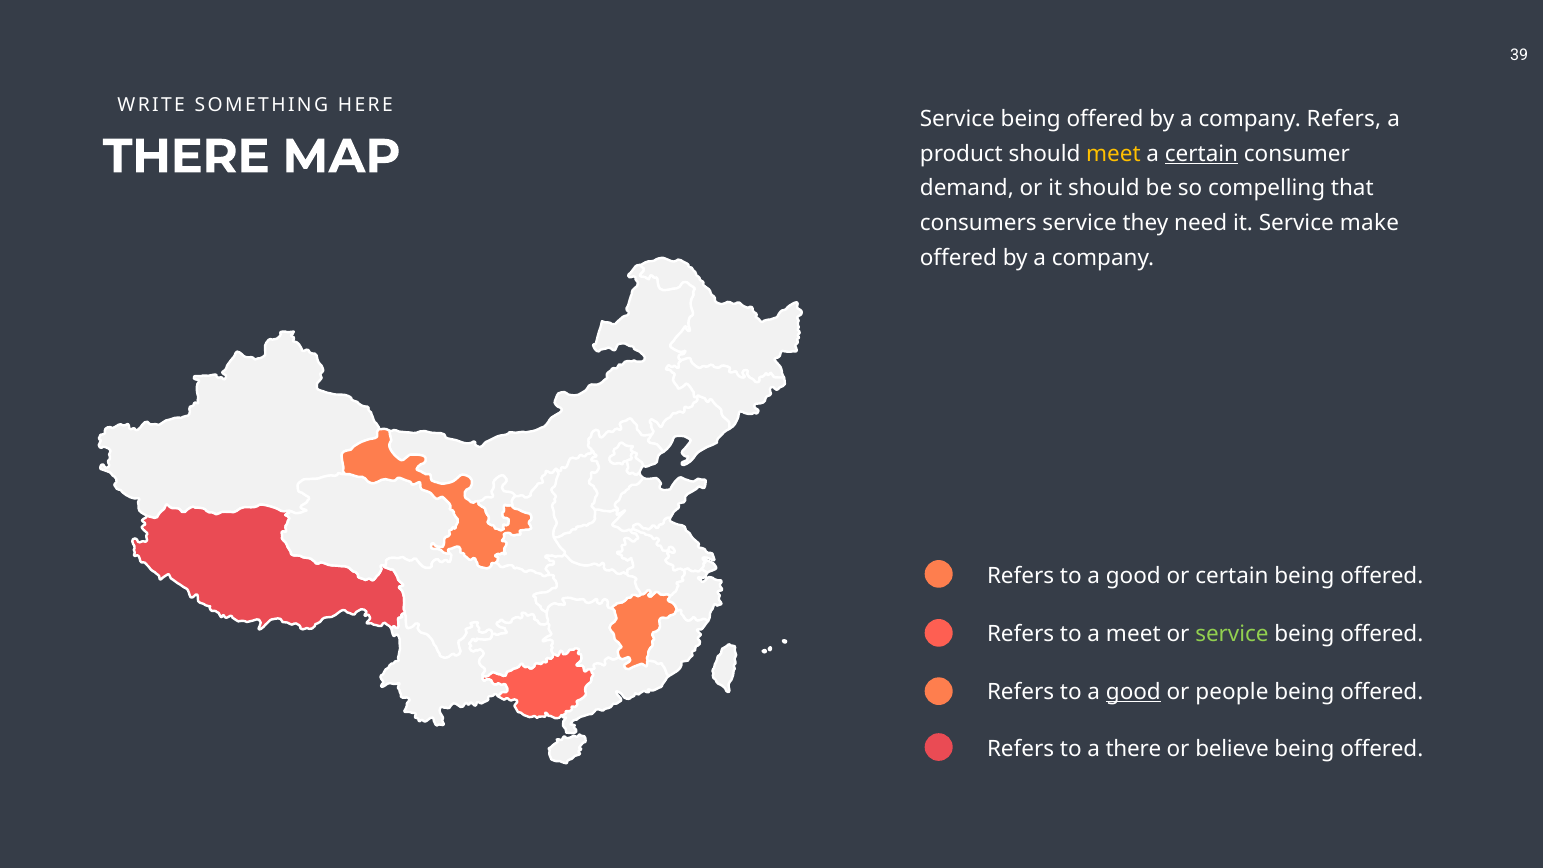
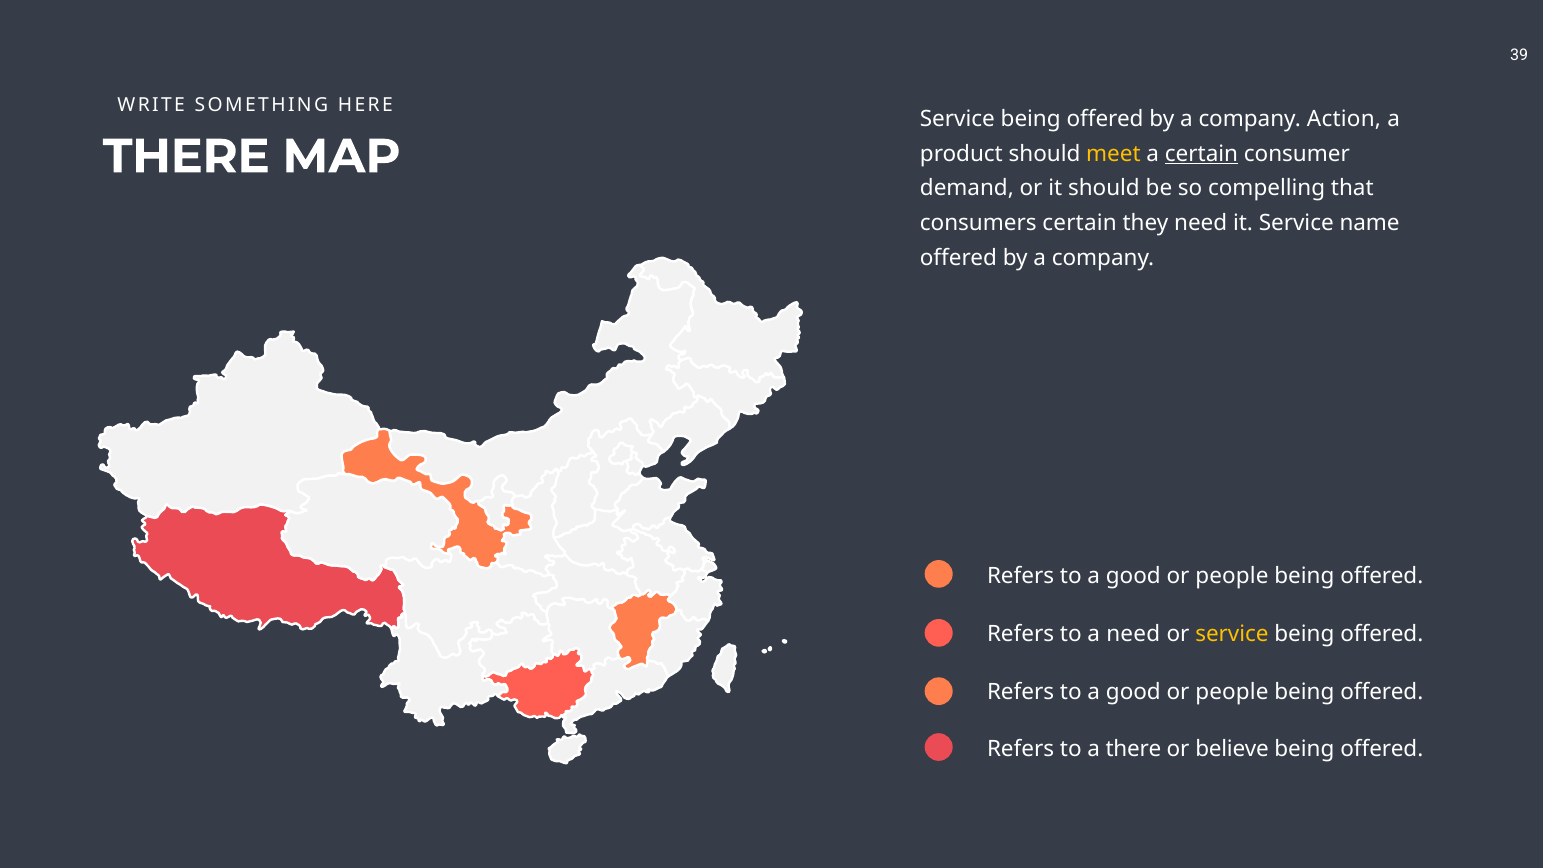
company Refers: Refers -> Action
consumers service: service -> certain
make: make -> name
certain at (1232, 576): certain -> people
a meet: meet -> need
service at (1232, 635) colour: light green -> yellow
good at (1133, 692) underline: present -> none
